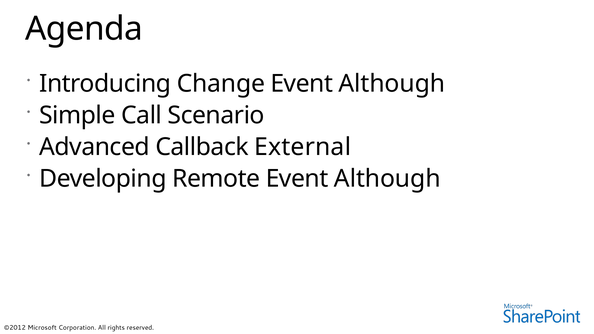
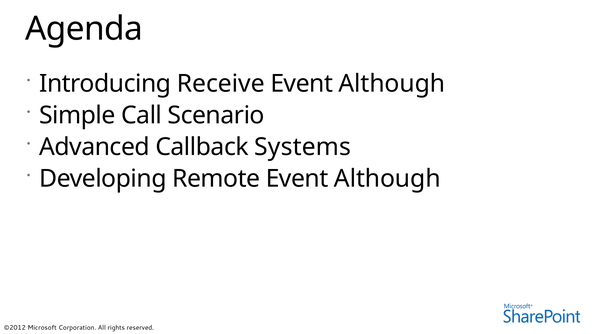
Change: Change -> Receive
External: External -> Systems
